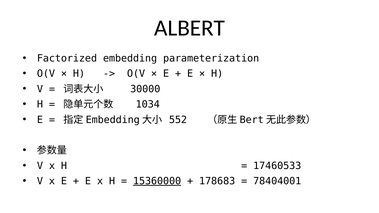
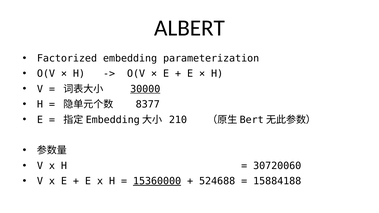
30000 underline: none -> present
1034: 1034 -> 8377
552: 552 -> 210
17460533: 17460533 -> 30720060
178683: 178683 -> 524688
78404001: 78404001 -> 15884188
